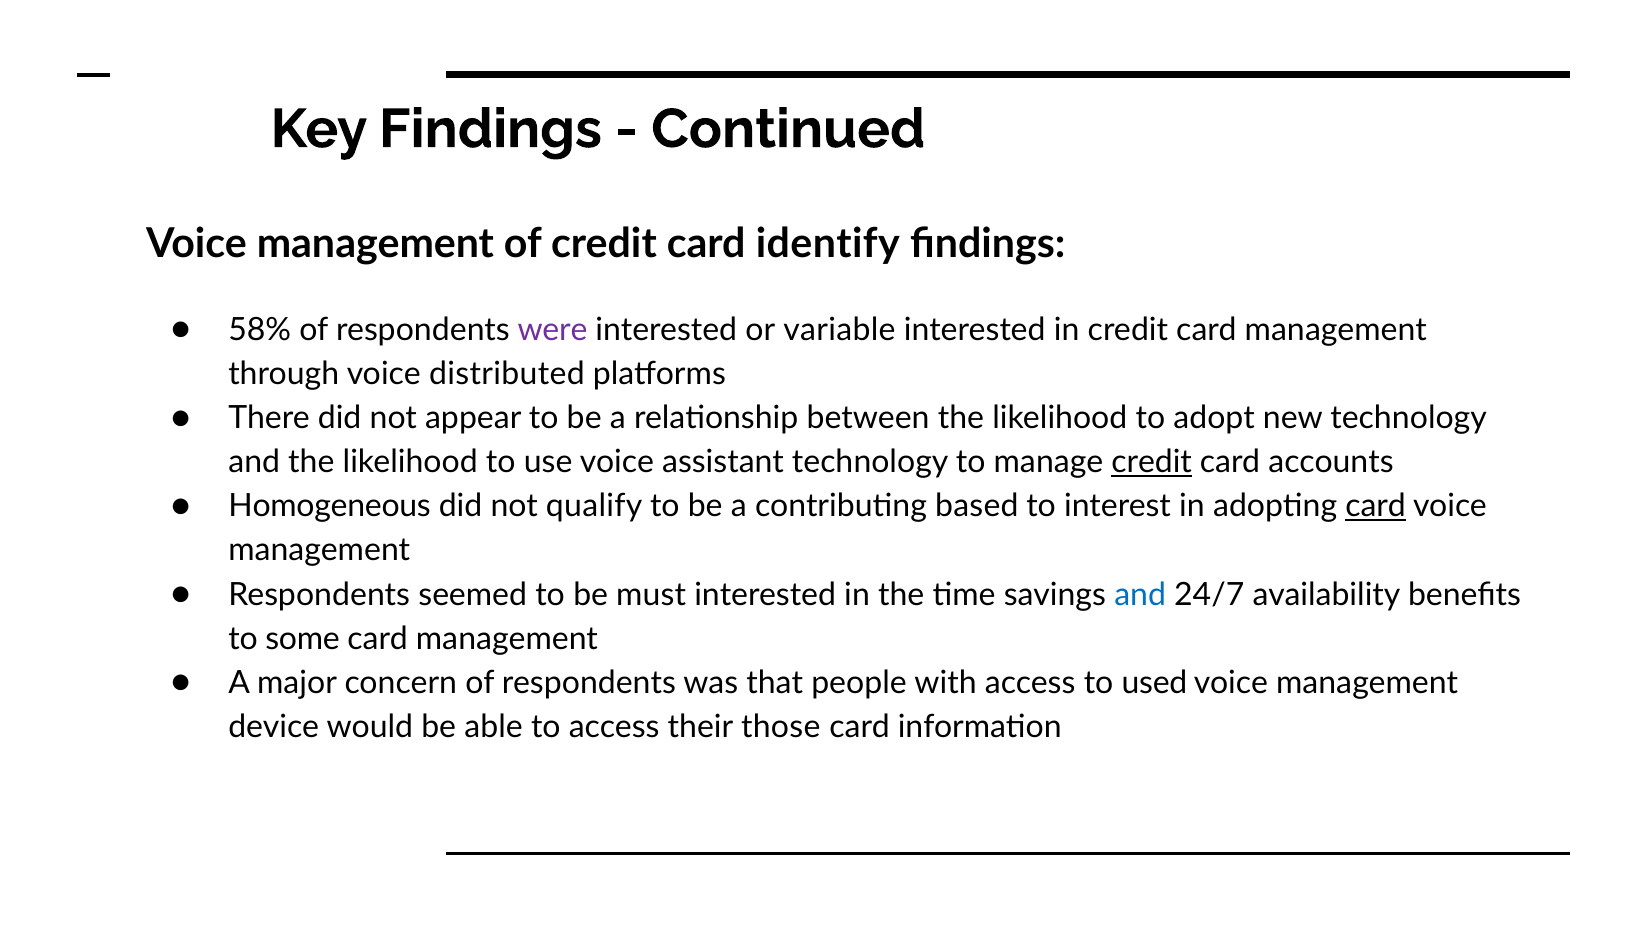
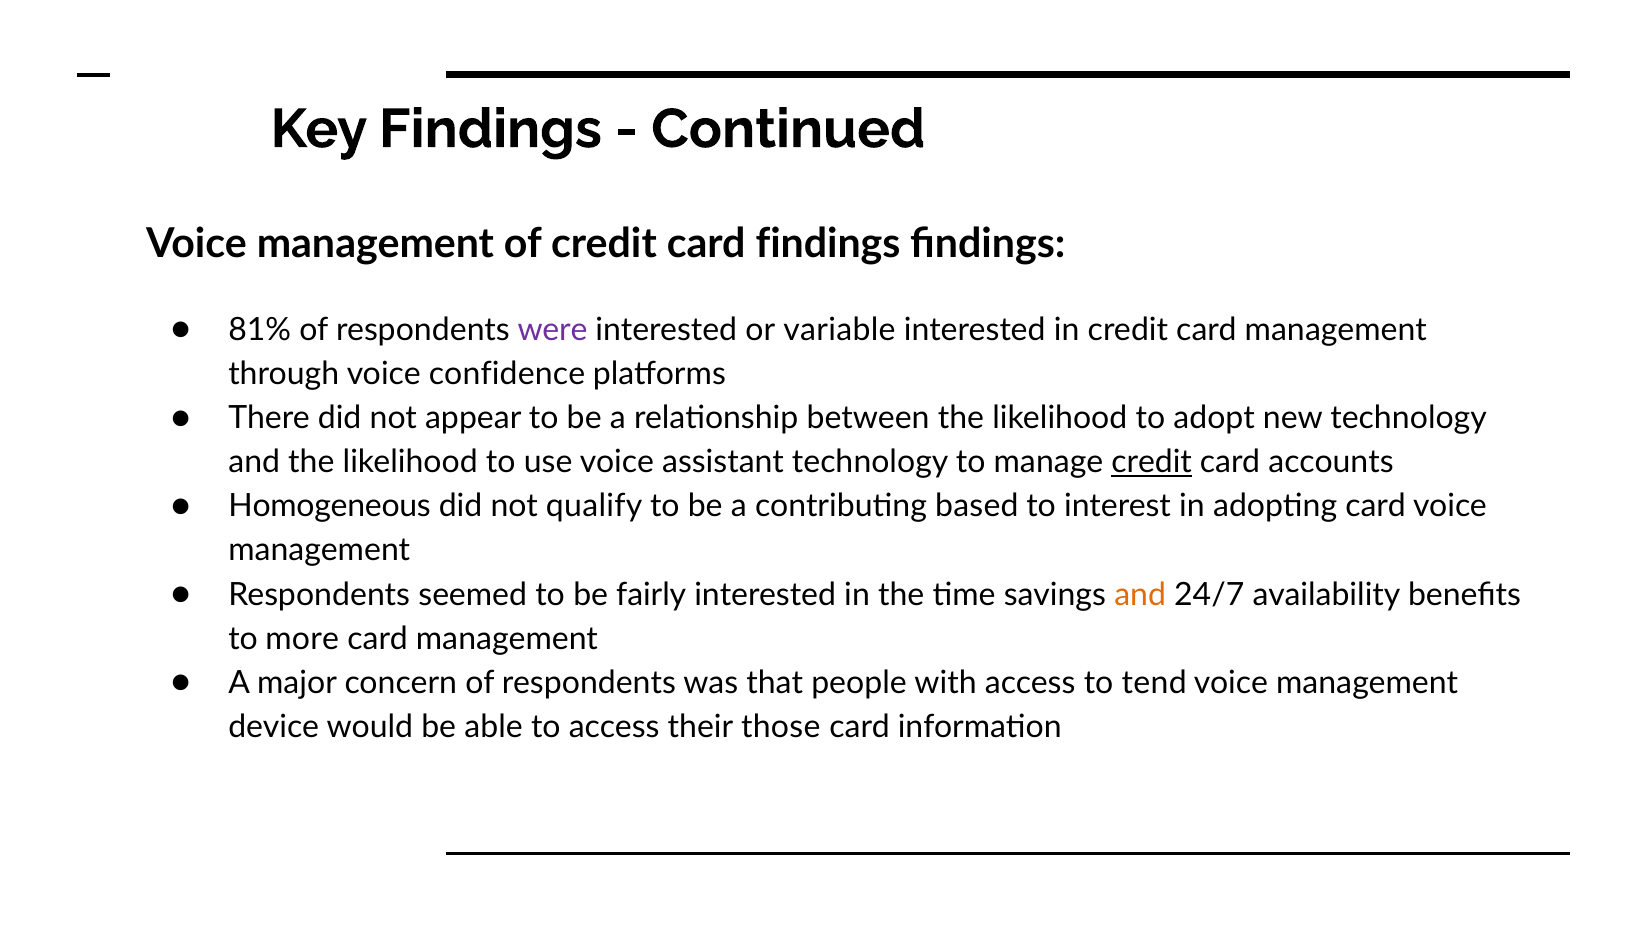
card identify: identify -> findings
58%: 58% -> 81%
distributed: distributed -> confidence
card at (1376, 506) underline: present -> none
must: must -> fairly
and at (1140, 594) colour: blue -> orange
some: some -> more
used: used -> tend
